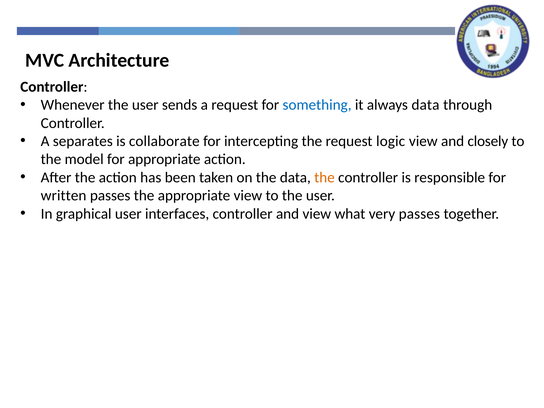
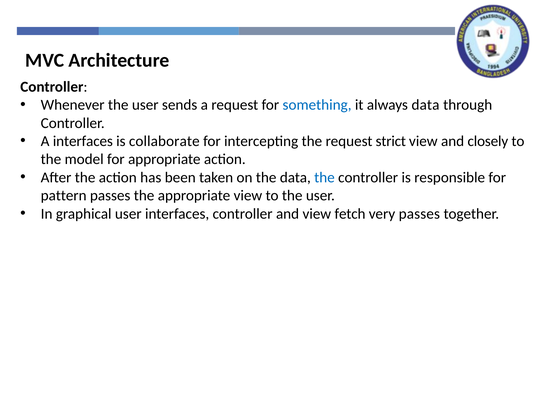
A separates: separates -> interfaces
logic: logic -> strict
the at (324, 177) colour: orange -> blue
written: written -> pattern
what: what -> fetch
